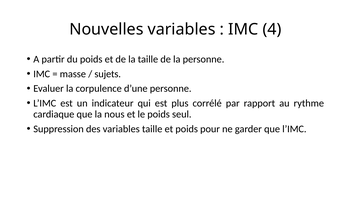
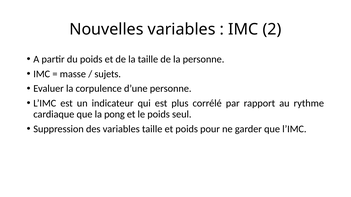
4: 4 -> 2
nous: nous -> pong
